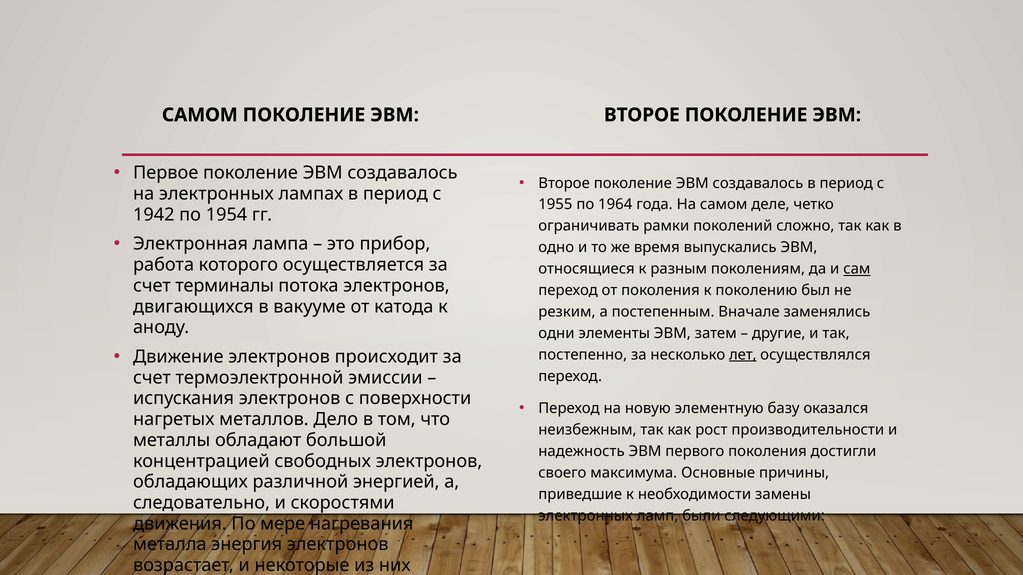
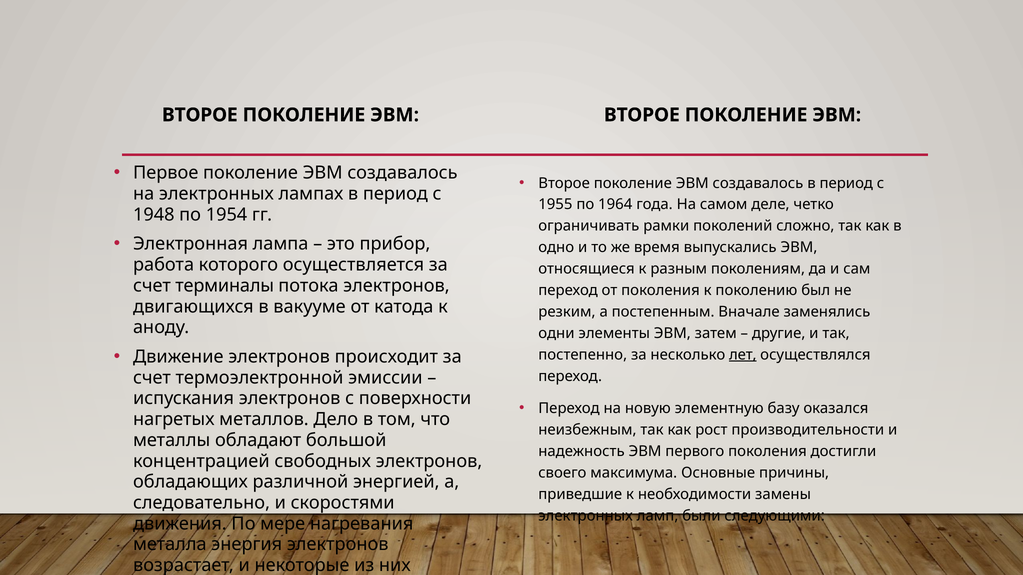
САМОМ at (200, 115): САМОМ -> ВТОРОЕ
1942: 1942 -> 1948
сам underline: present -> none
